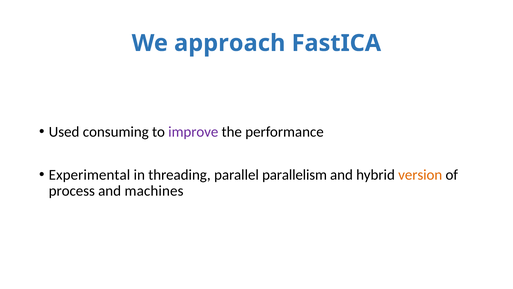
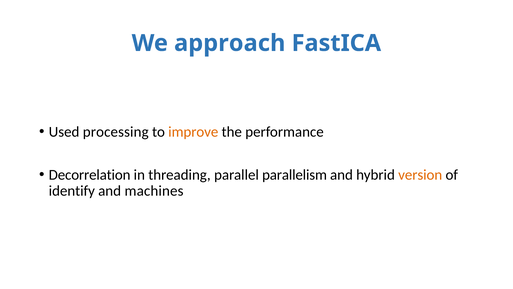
consuming: consuming -> processing
improve colour: purple -> orange
Experimental: Experimental -> Decorrelation
process: process -> identify
